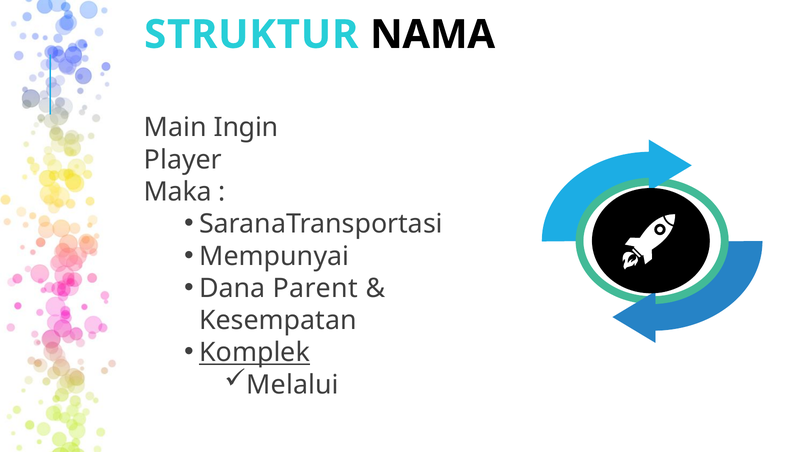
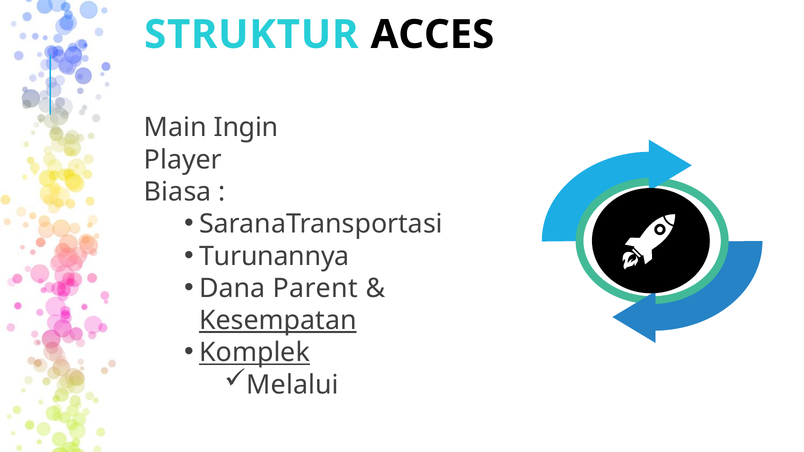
NAMA: NAMA -> ACCES
Maka: Maka -> Biasa
Mempunyai: Mempunyai -> Turunannya
Kesempatan underline: none -> present
